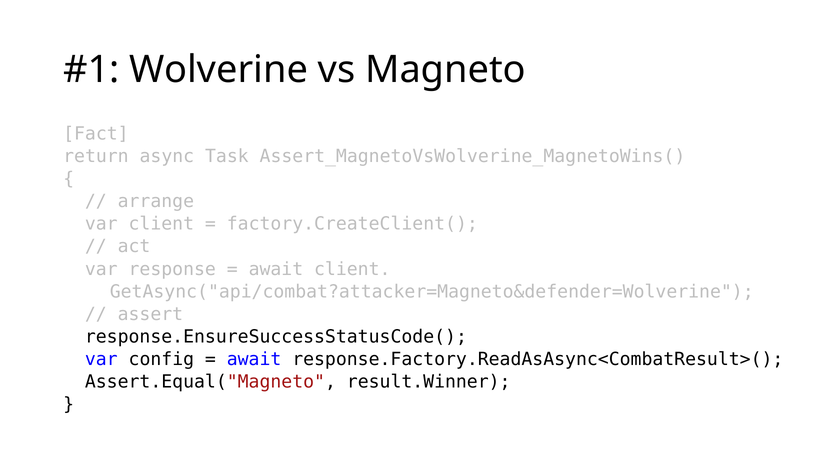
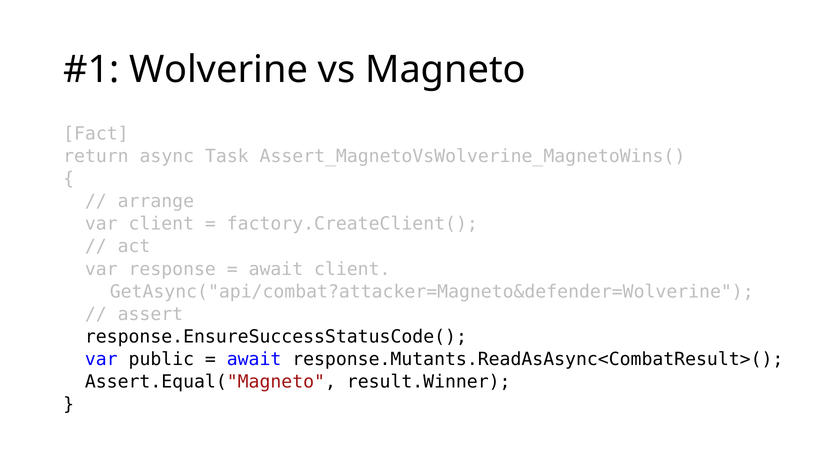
config: config -> public
response.Factory.ReadAsAsync<CombatResult>(: response.Factory.ReadAsAsync<CombatResult>( -> response.Mutants.ReadAsAsync<CombatResult>(
